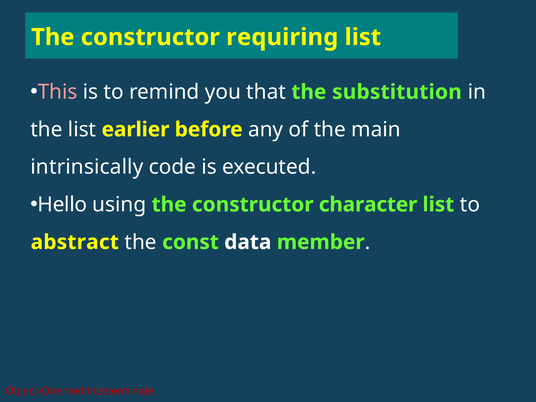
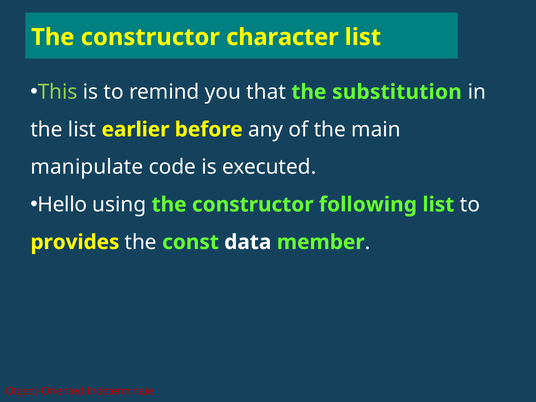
requiring: requiring -> character
This colour: pink -> light green
intrinsically: intrinsically -> manipulate
character: character -> following
abstract: abstract -> provides
